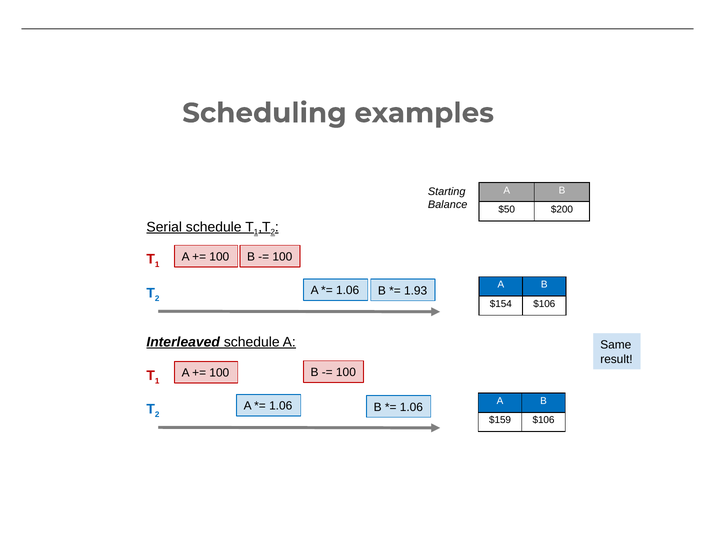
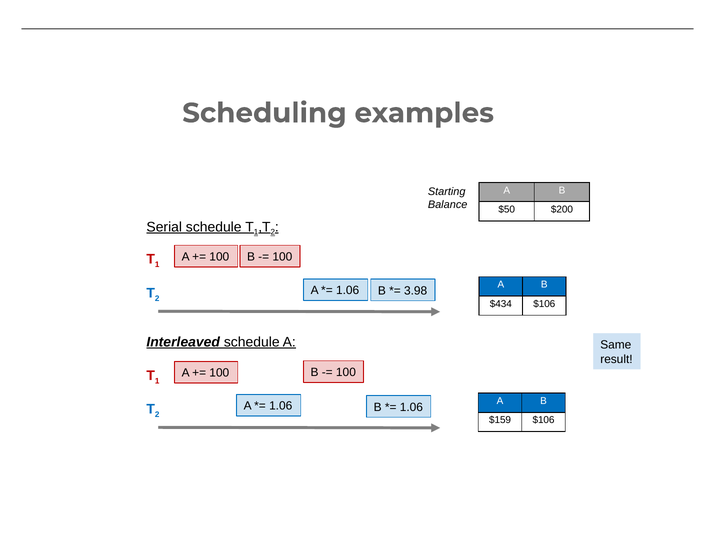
1.93: 1.93 -> 3.98
$154: $154 -> $434
